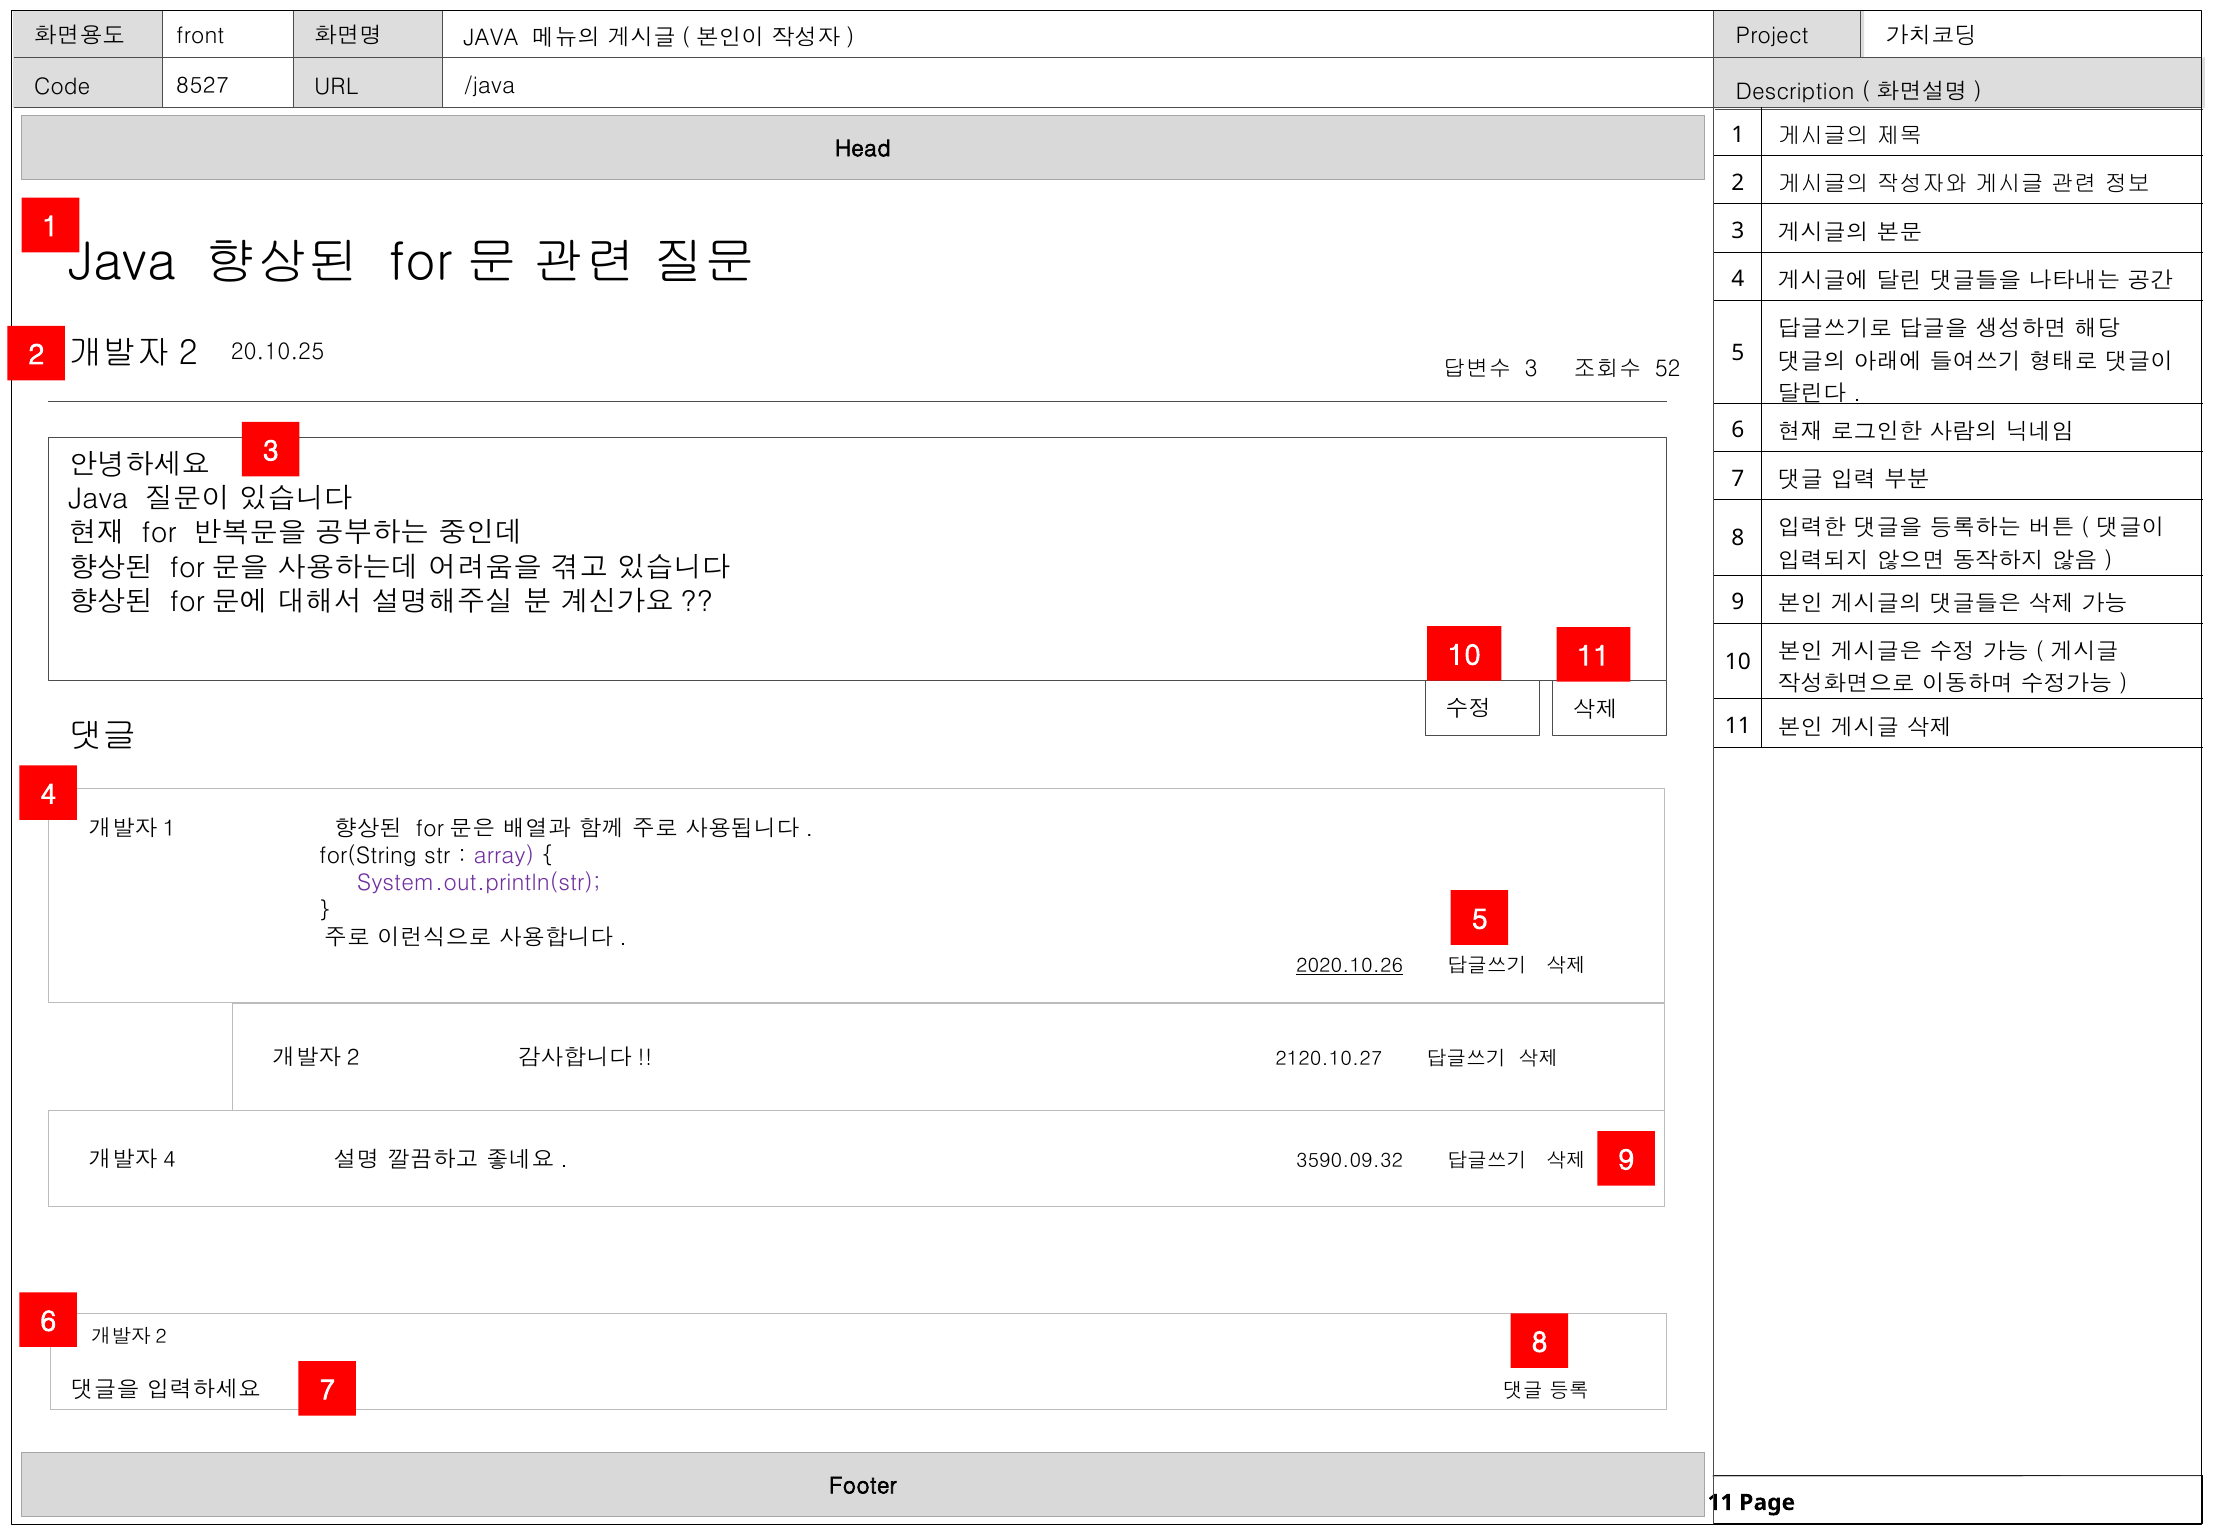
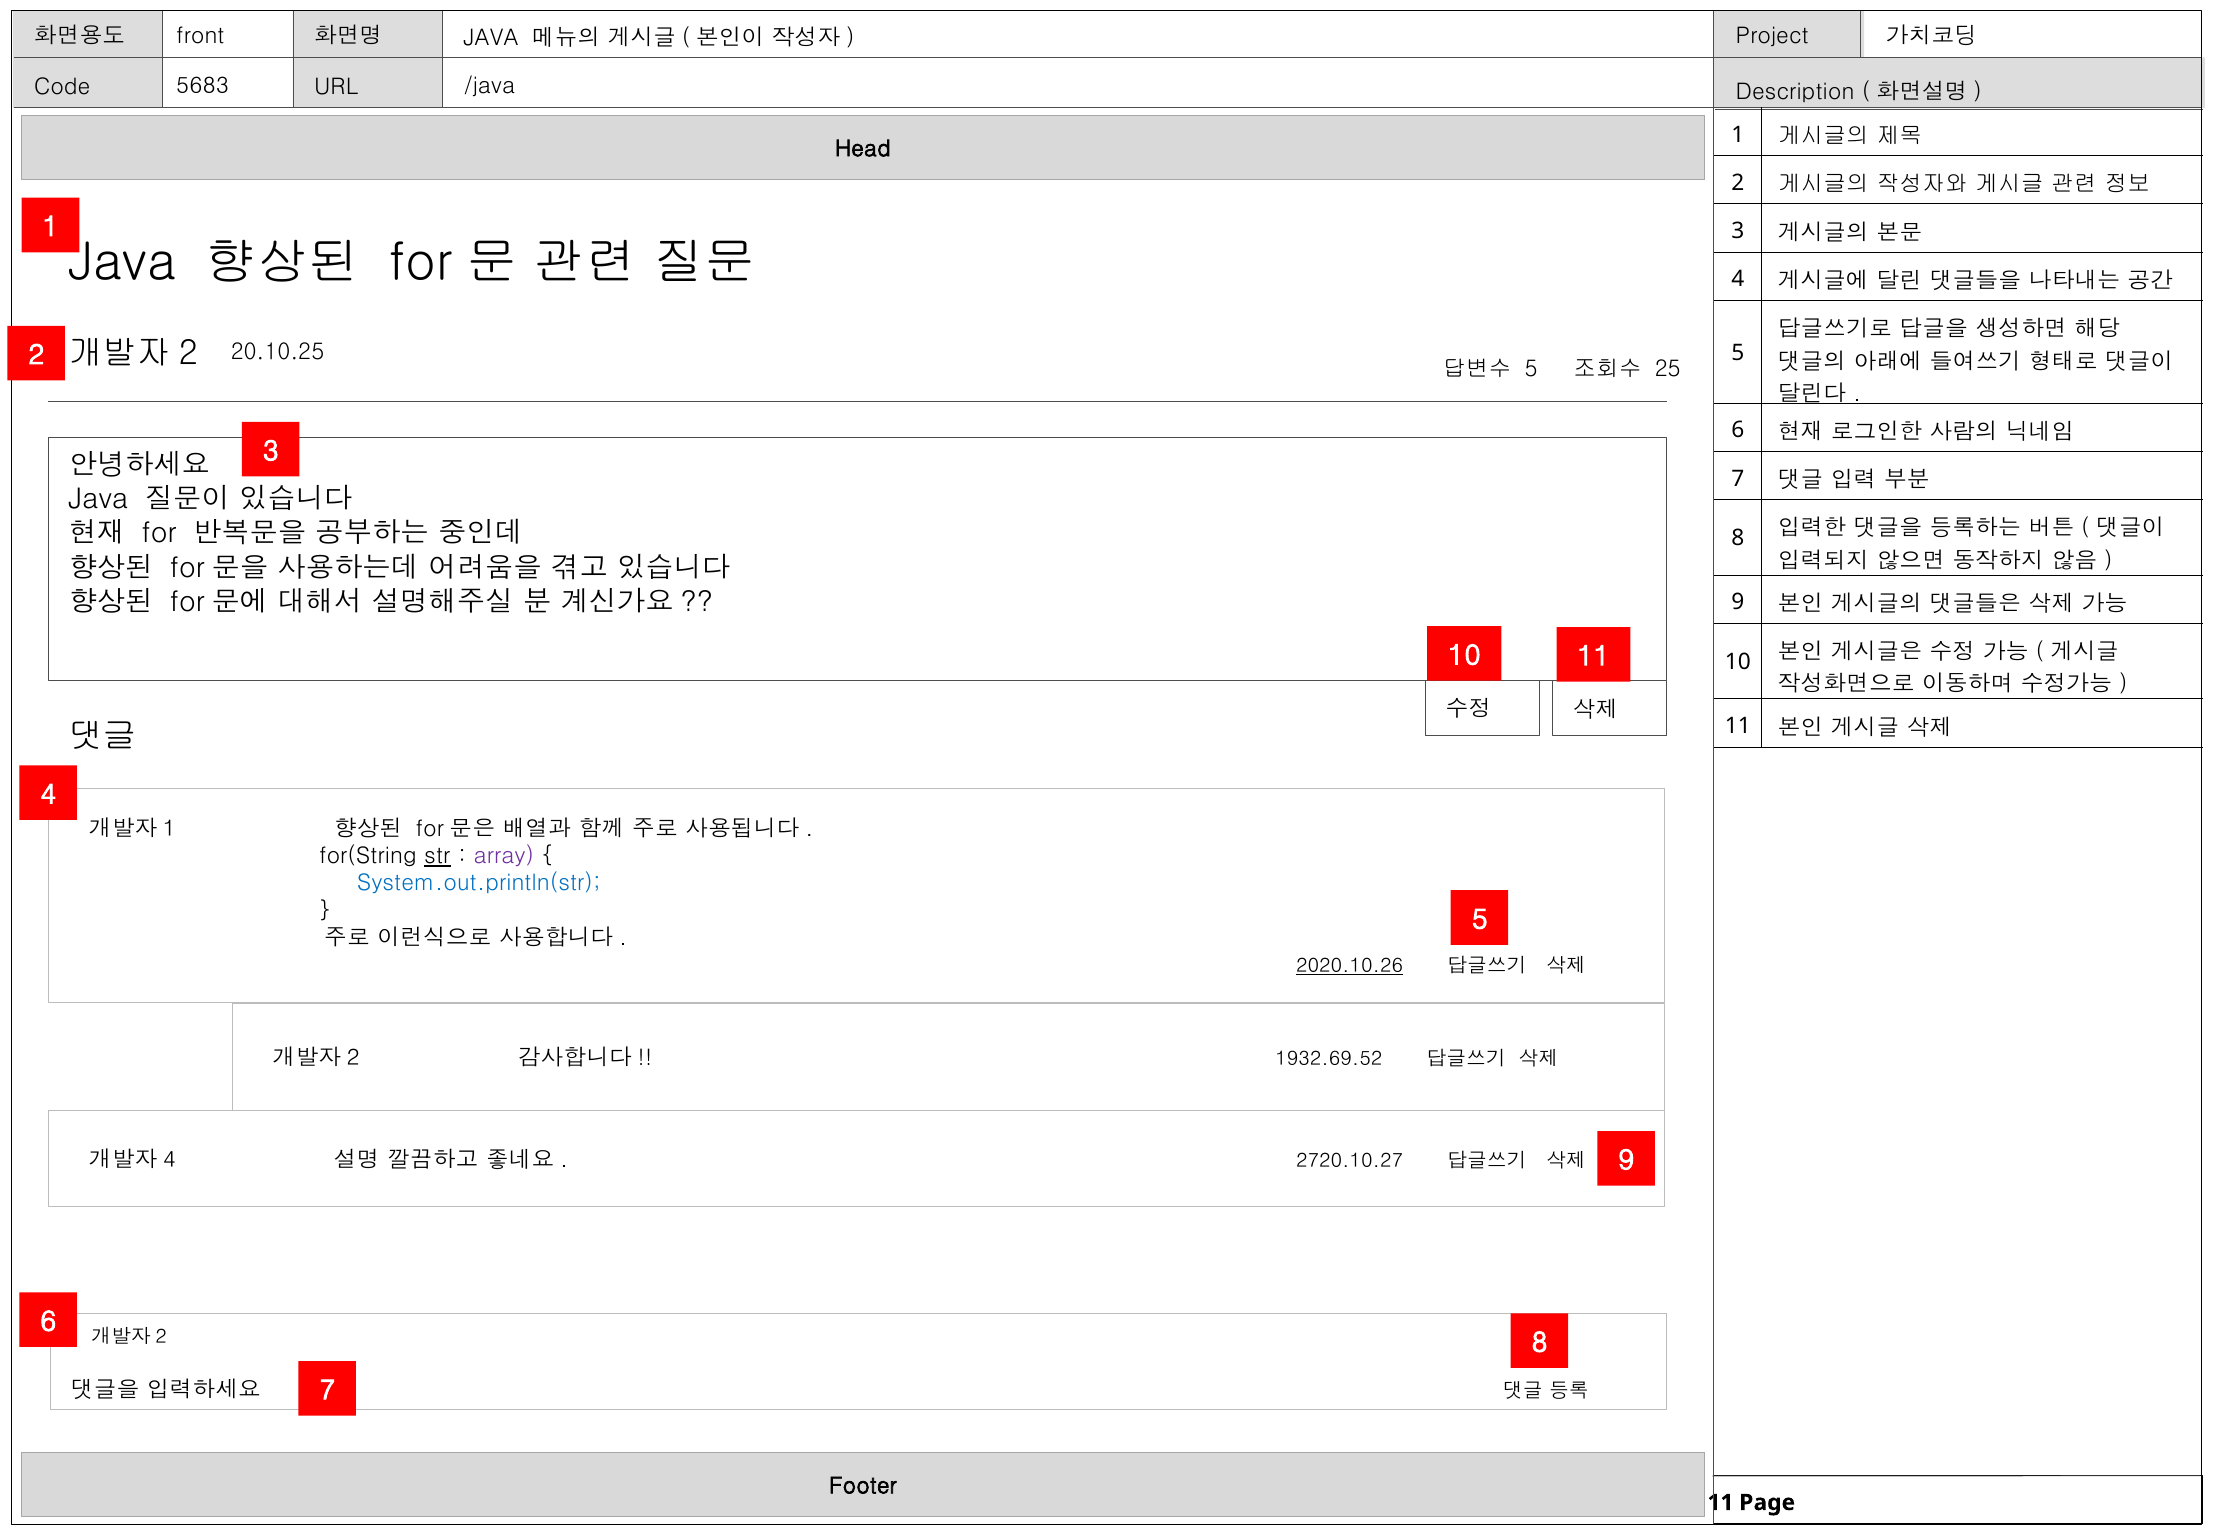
8527: 8527 -> 5683
3 at (1531, 369): 3 -> 5
52: 52 -> 25
str underline: none -> present
System.out.println(str colour: purple -> blue
2120.10.27: 2120.10.27 -> 1932.69.52
3590.09.32: 3590.09.32 -> 2720.10.27
